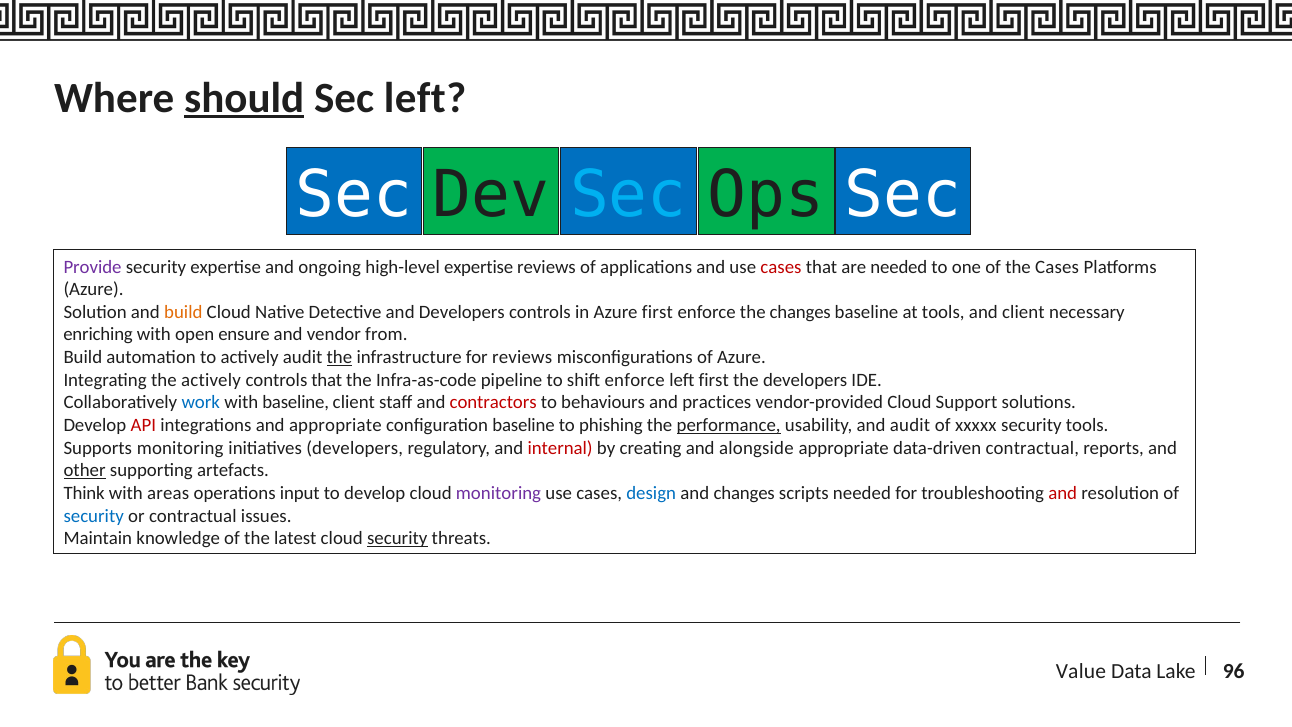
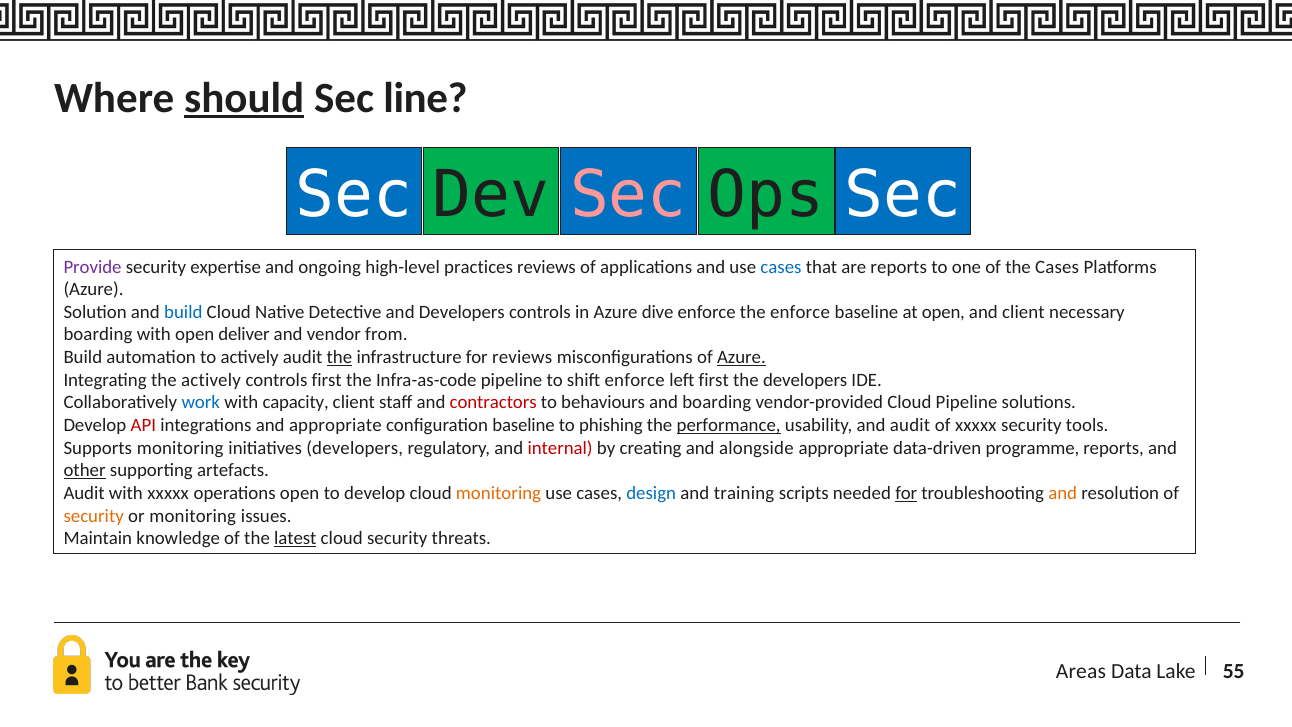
Sec left: left -> line
Sec at (628, 195) colour: light blue -> pink
high-level expertise: expertise -> practices
cases at (781, 267) colour: red -> blue
are needed: needed -> reports
build at (183, 312) colour: orange -> blue
Azure first: first -> dive
the changes: changes -> enforce
at tools: tools -> open
enriching at (98, 335): enriching -> boarding
ensure: ensure -> deliver
Azure at (741, 357) underline: none -> present
controls that: that -> first
with baseline: baseline -> capacity
and practices: practices -> boarding
Cloud Support: Support -> Pipeline
data-driven contractual: contractual -> programme
Think at (84, 493): Think -> Audit
with areas: areas -> xxxxx
operations input: input -> open
monitoring at (499, 493) colour: purple -> orange
and changes: changes -> training
for at (906, 493) underline: none -> present
and at (1063, 493) colour: red -> orange
security at (94, 516) colour: blue -> orange
or contractual: contractual -> monitoring
latest underline: none -> present
security at (397, 538) underline: present -> none
Value: Value -> Areas
96: 96 -> 55
